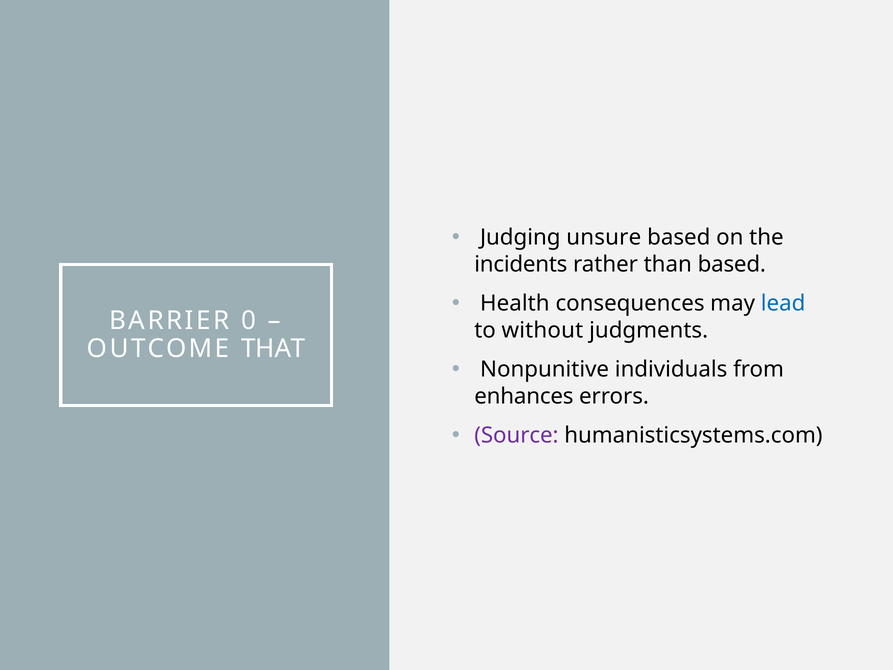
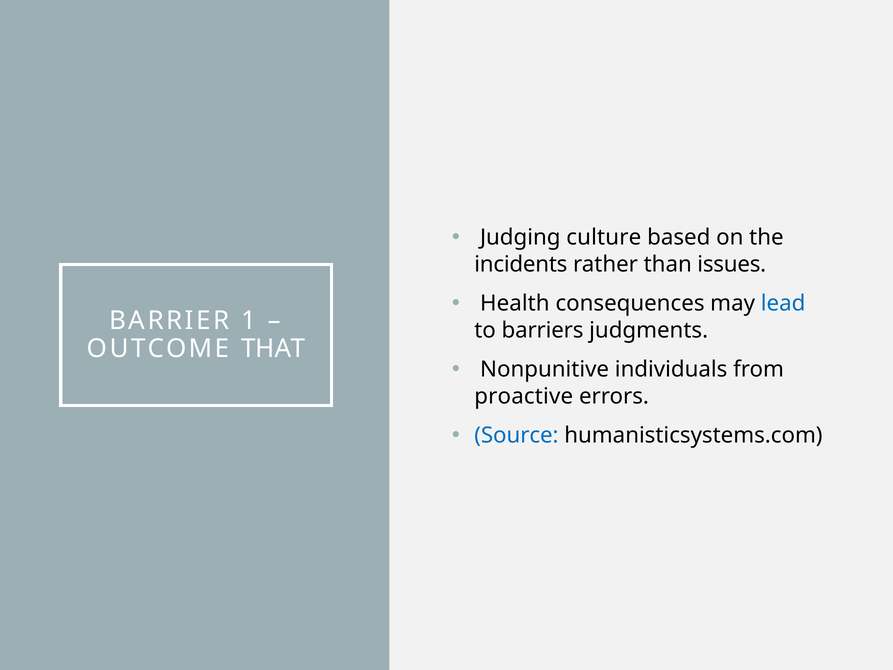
unsure: unsure -> culture
than based: based -> issues
0: 0 -> 1
without: without -> barriers
enhances: enhances -> proactive
Source colour: purple -> blue
